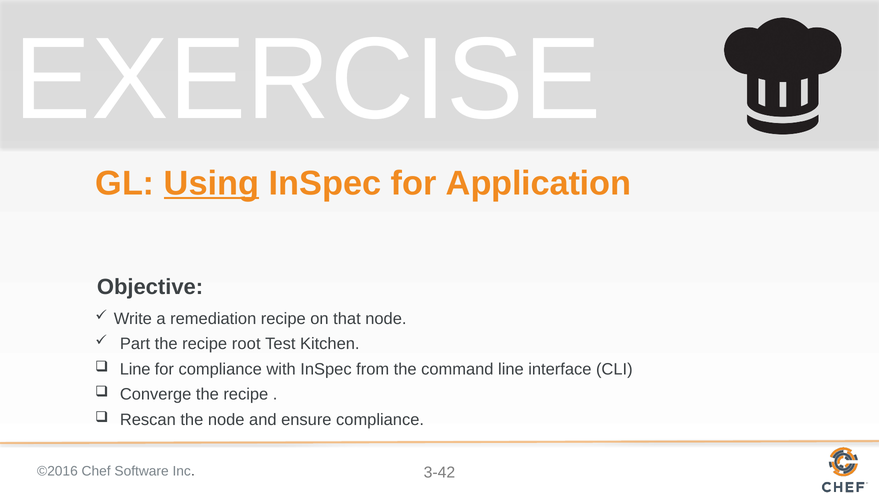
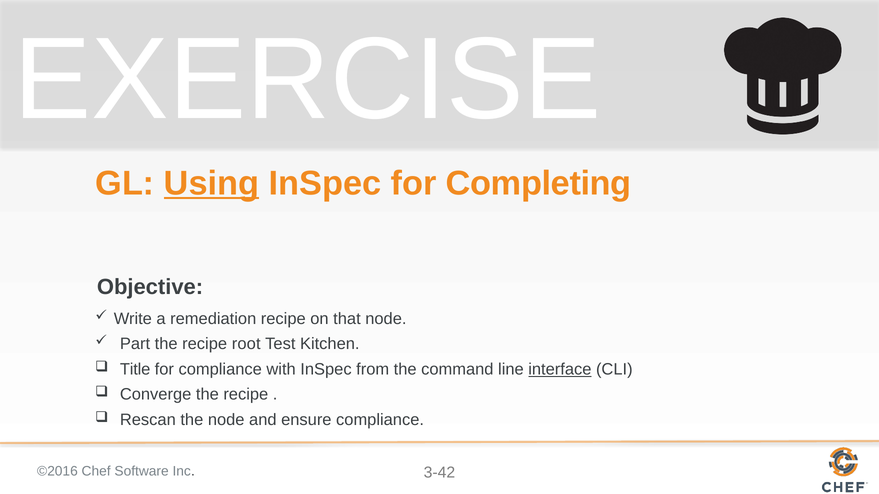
Application: Application -> Completing
Line at (135, 370): Line -> Title
interface underline: none -> present
